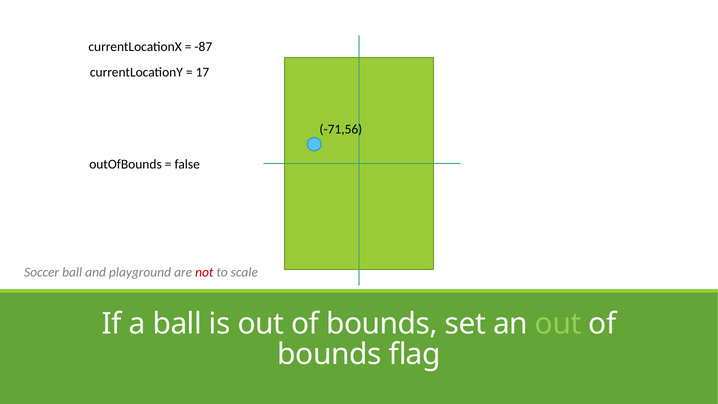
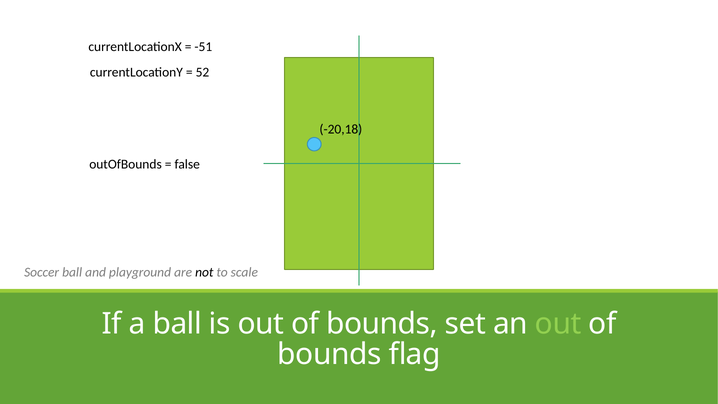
-87: -87 -> -51
17: 17 -> 52
-71,56: -71,56 -> -20,18
not colour: red -> black
